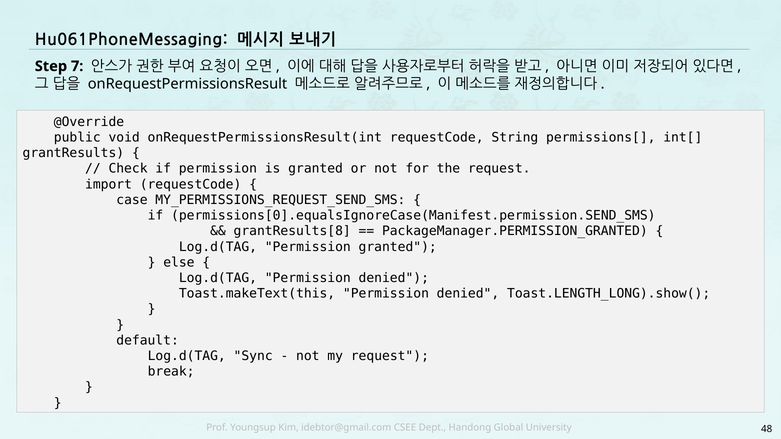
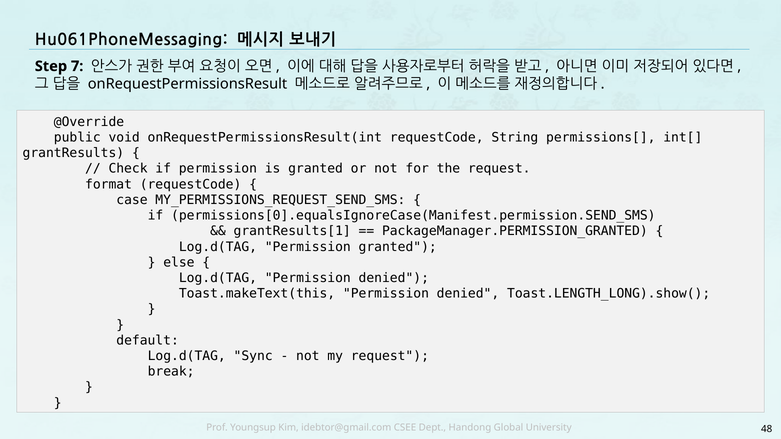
import: import -> format
grantResults[8: grantResults[8 -> grantResults[1
